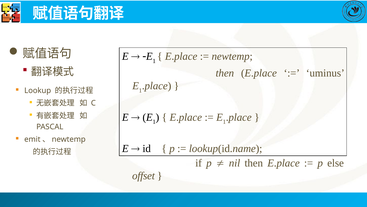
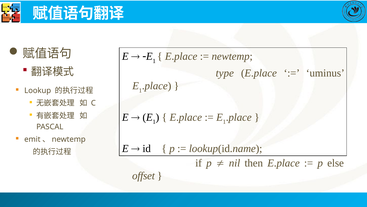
then at (225, 73): then -> type
